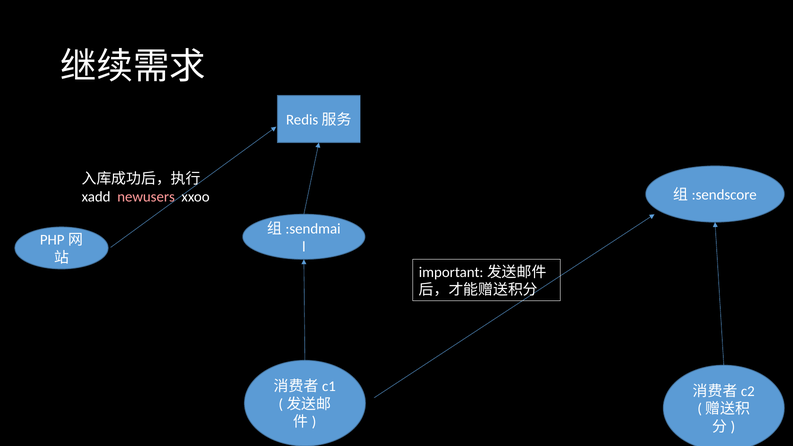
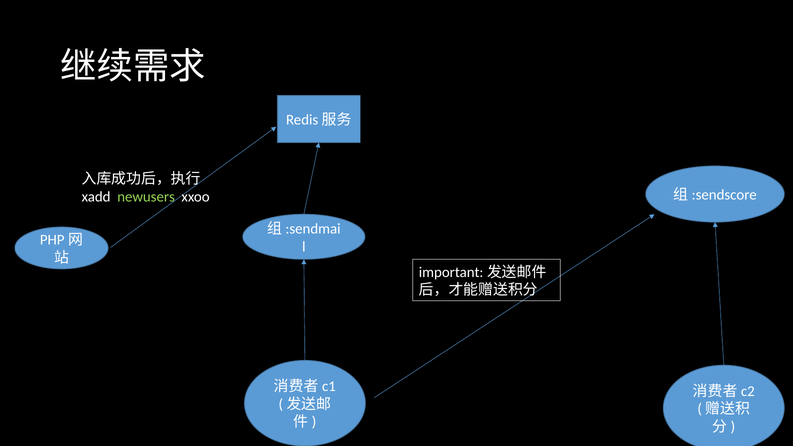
newusers colour: pink -> light green
